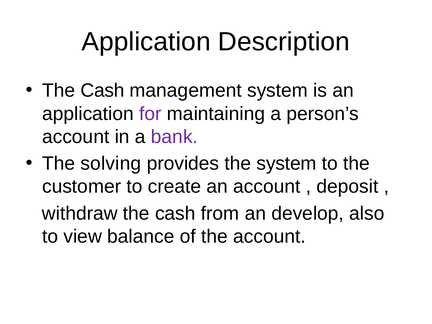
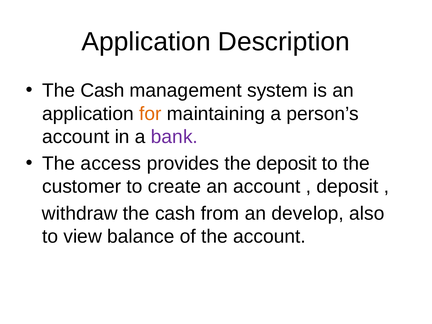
for colour: purple -> orange
solving: solving -> access
the system: system -> deposit
